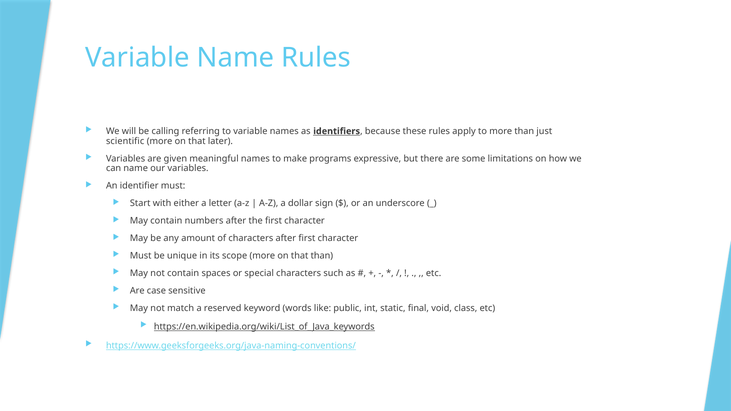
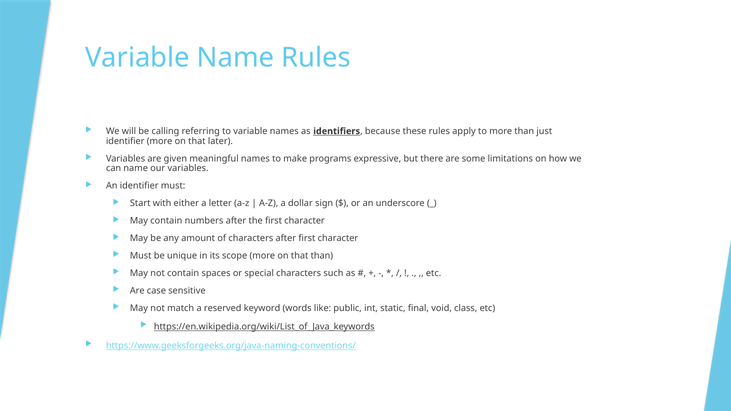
scientific at (125, 141): scientific -> identifier
